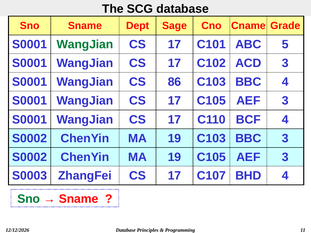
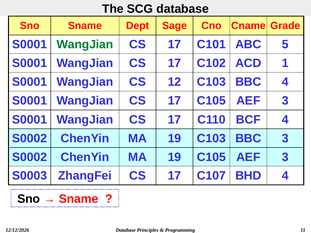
ACD 3: 3 -> 1
86: 86 -> 12
Sno at (29, 199) colour: green -> black
